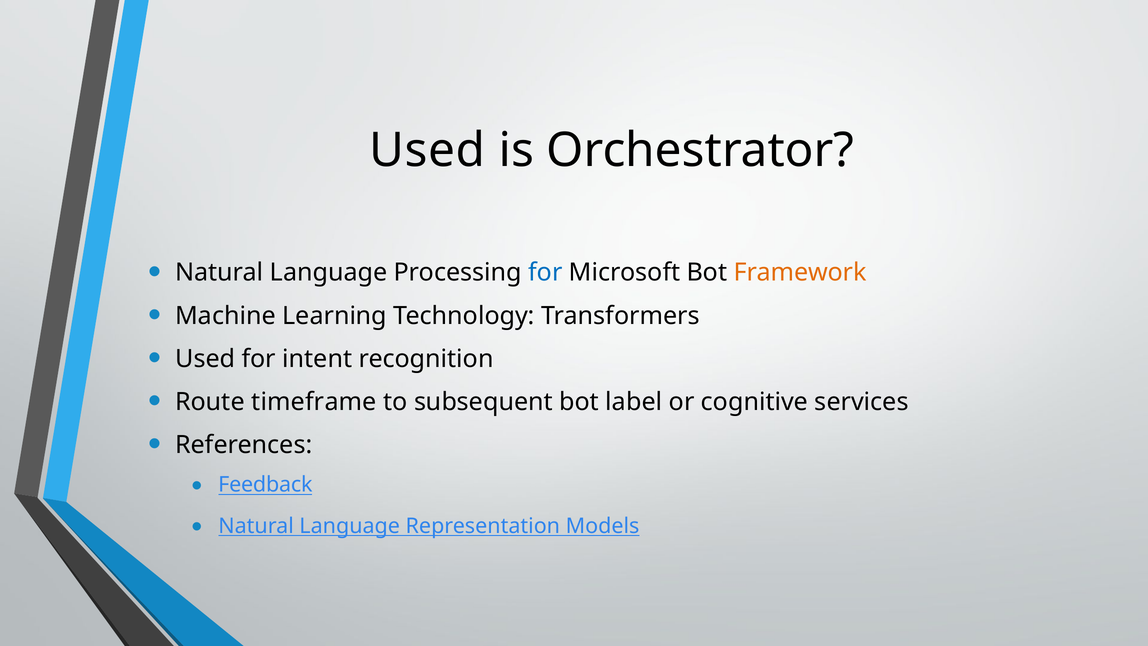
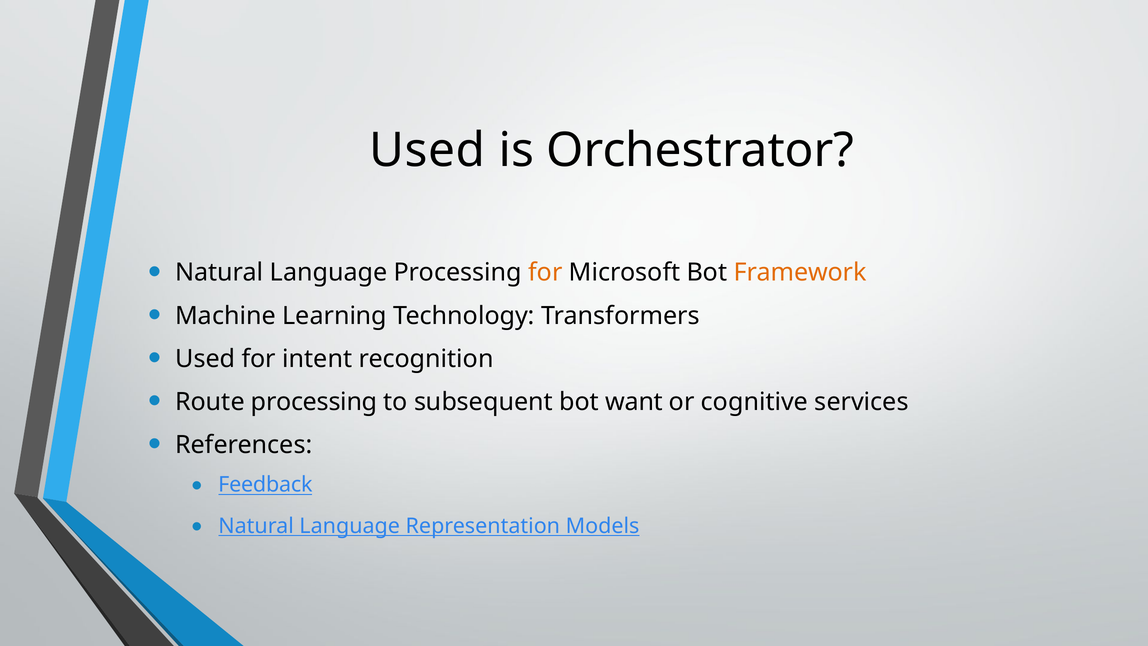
for at (545, 273) colour: blue -> orange
Route timeframe: timeframe -> processing
label: label -> want
